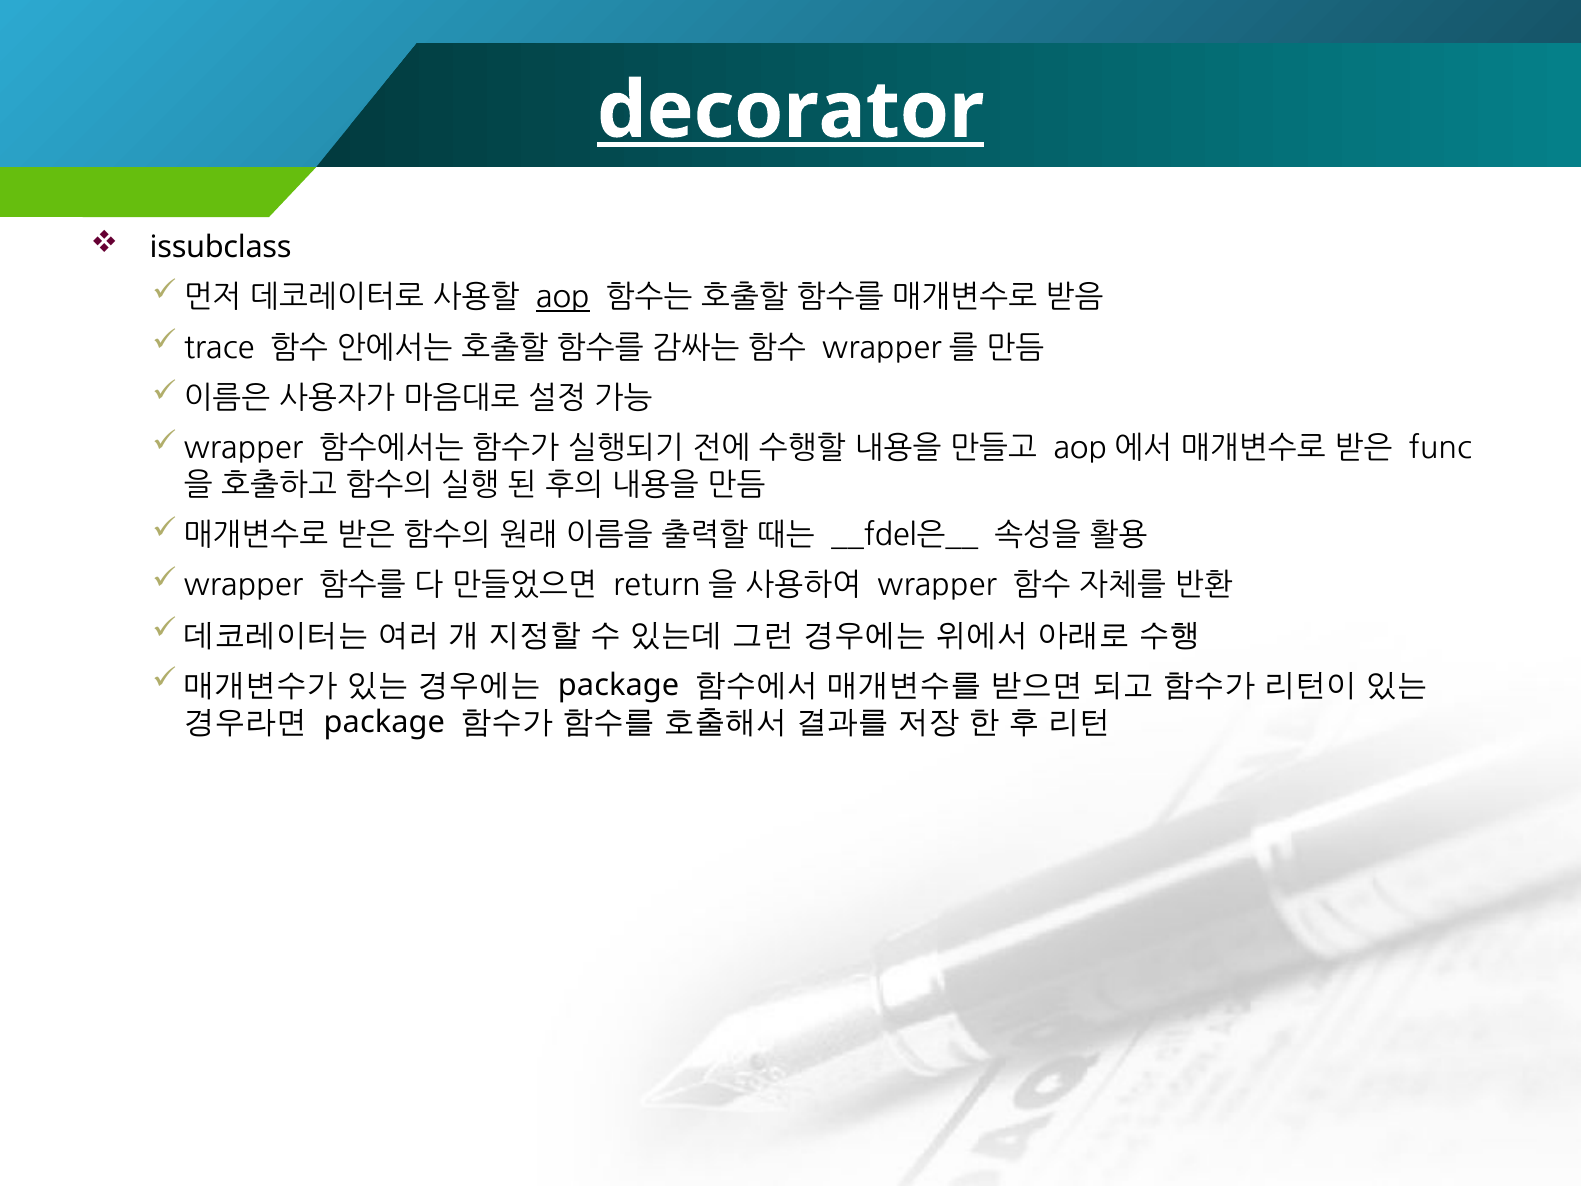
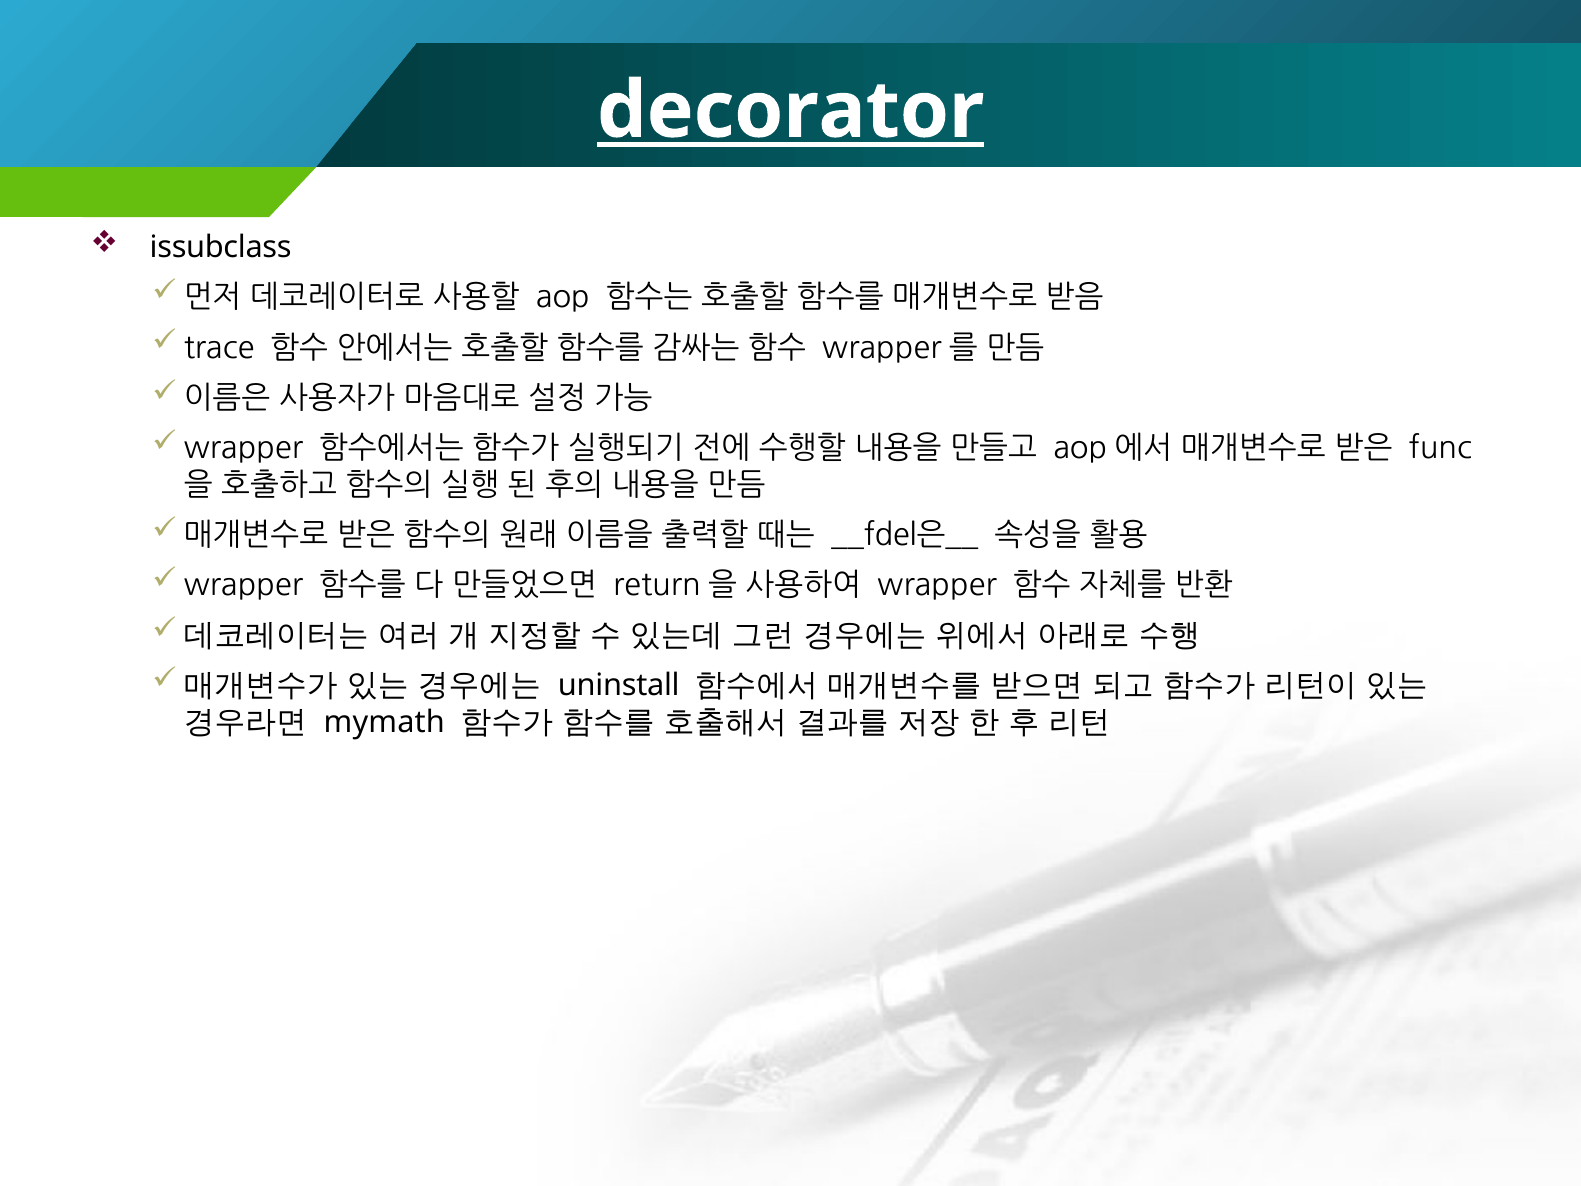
aop underline: present -> none
package at (619, 685): package -> uninstall
package at (384, 722): package -> mymath
